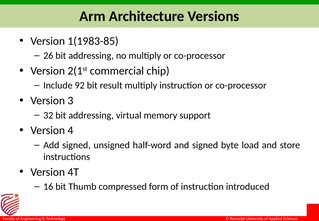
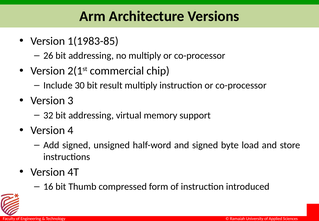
92: 92 -> 30
